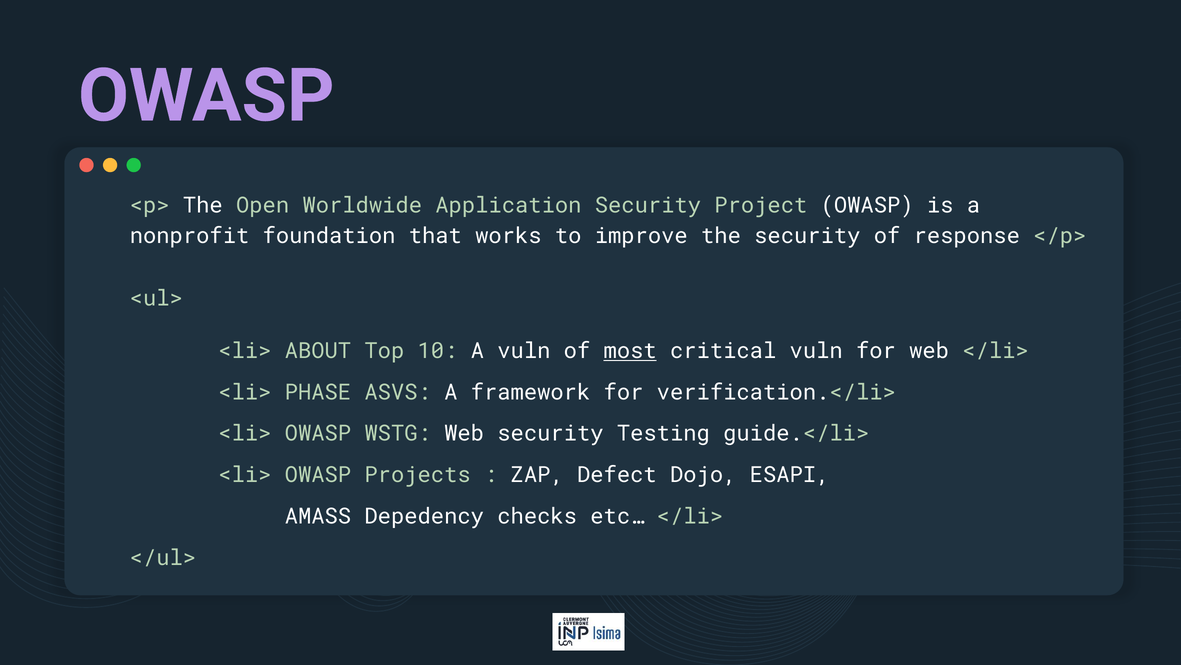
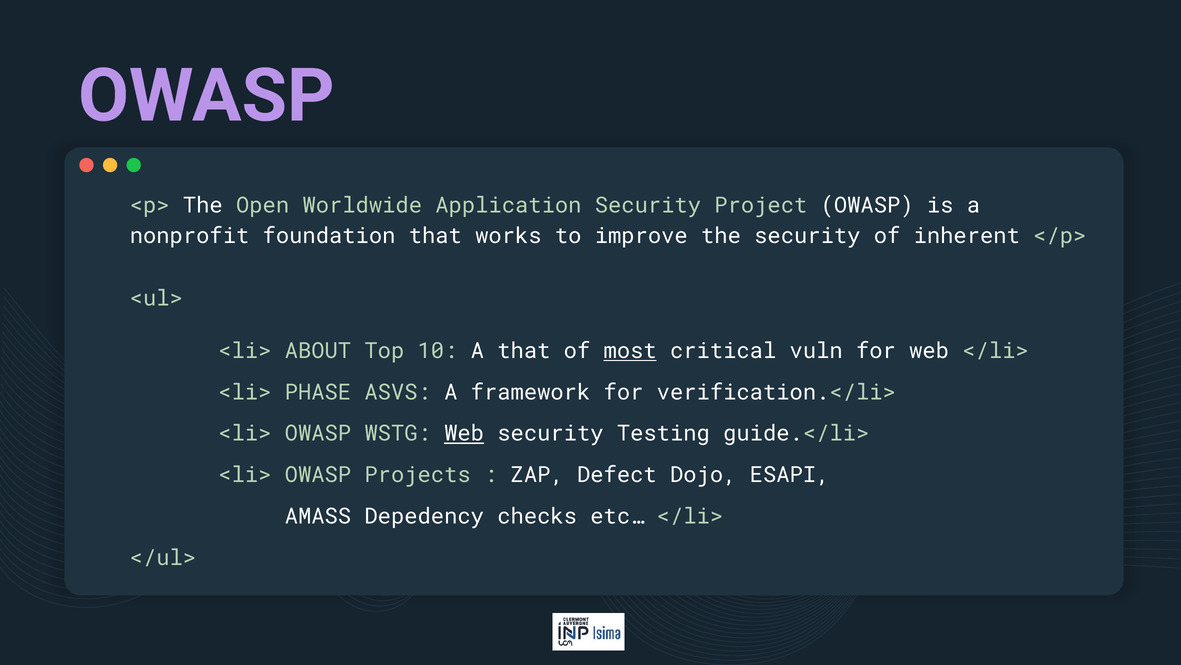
response: response -> inherent
A vuln: vuln -> that
Web at (464, 433) underline: none -> present
